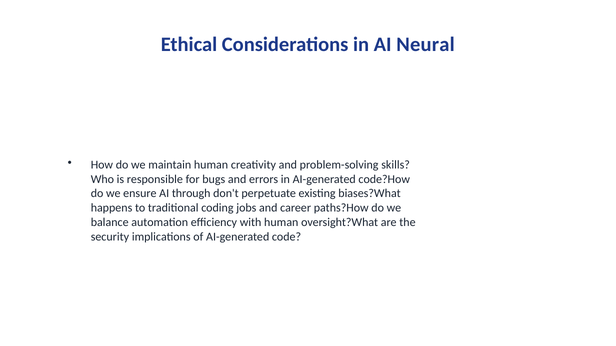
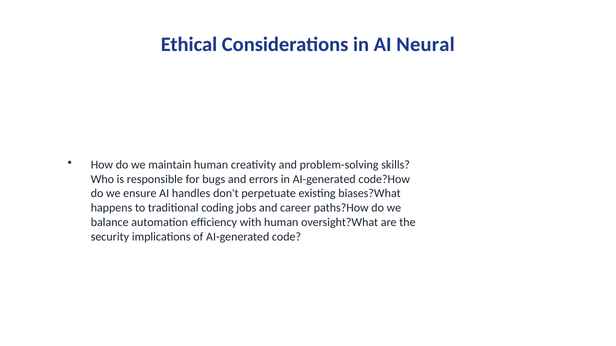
through: through -> handles
